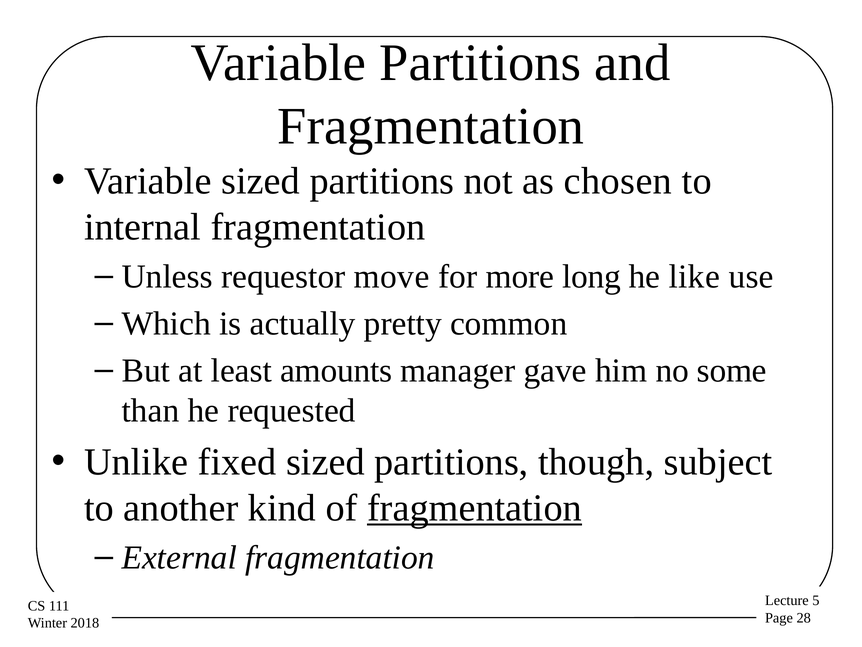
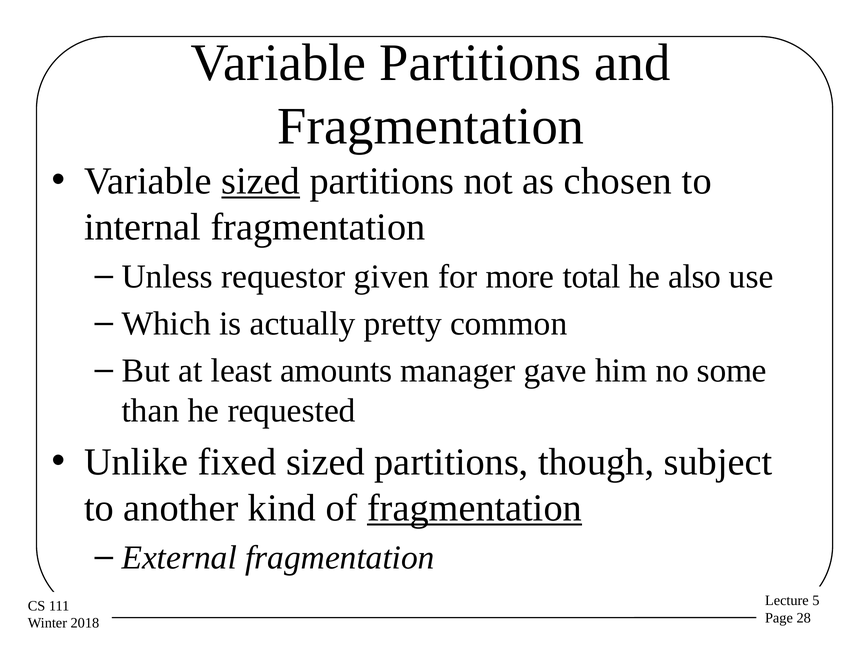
sized at (261, 181) underline: none -> present
move: move -> given
long: long -> total
like: like -> also
